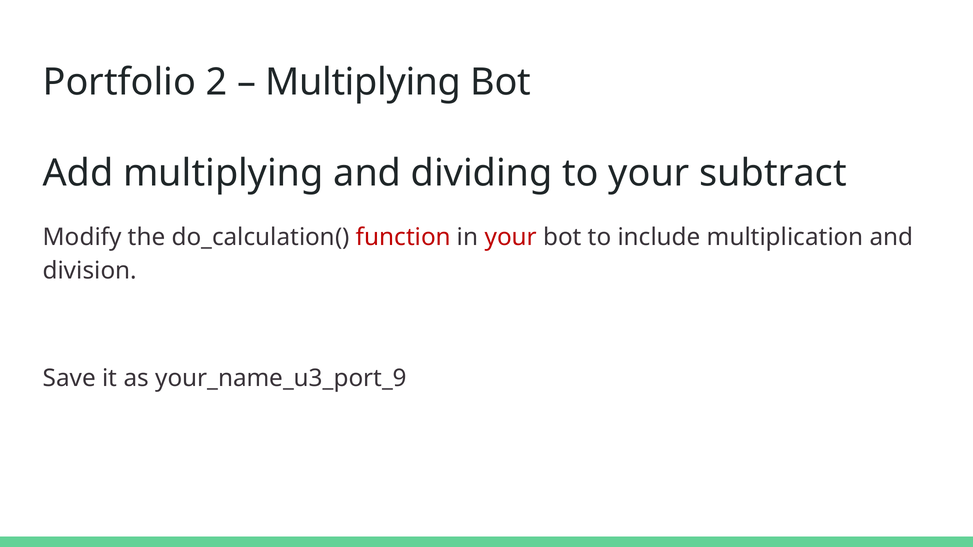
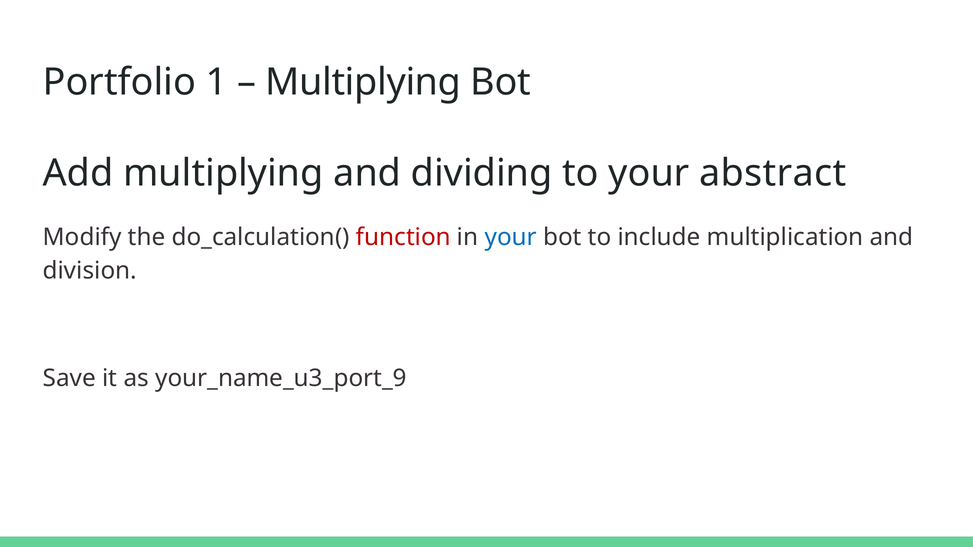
2: 2 -> 1
subtract: subtract -> abstract
your at (511, 237) colour: red -> blue
